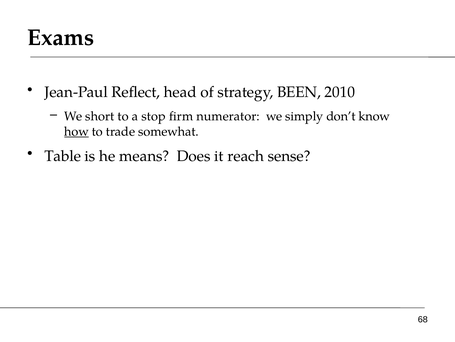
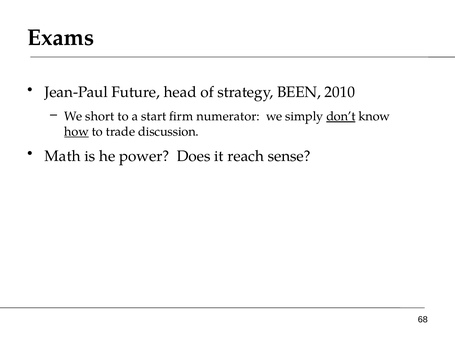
Reflect: Reflect -> Future
stop: stop -> start
don’t underline: none -> present
somewhat: somewhat -> discussion
Table: Table -> Math
means: means -> power
